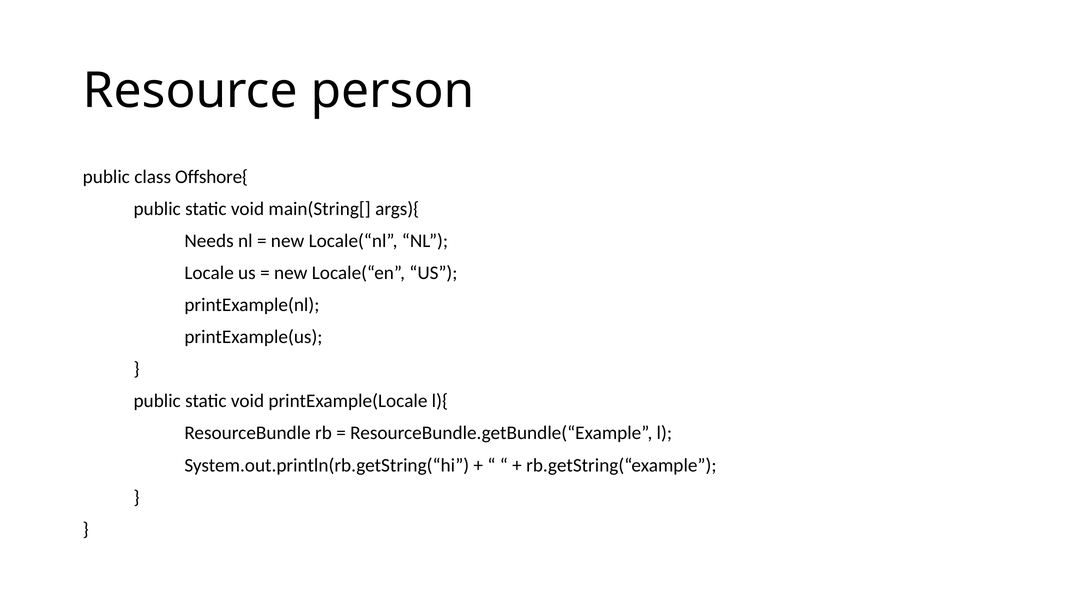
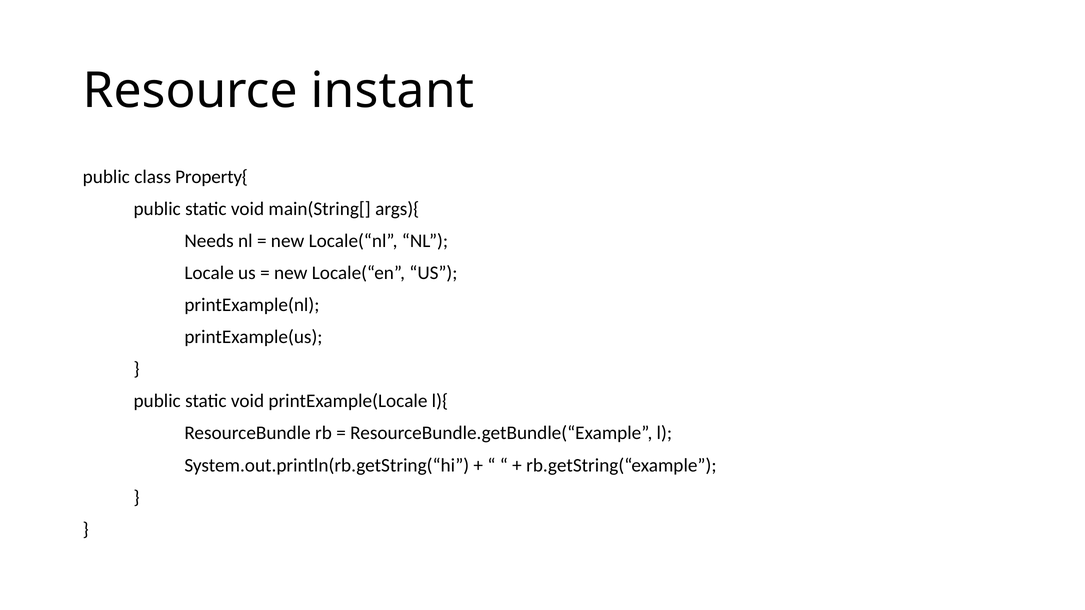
person: person -> instant
Offshore{: Offshore{ -> Property{
